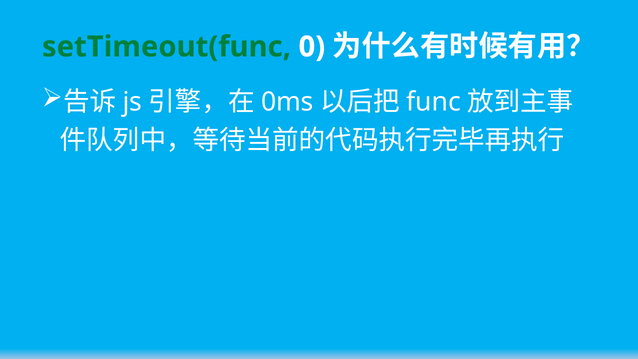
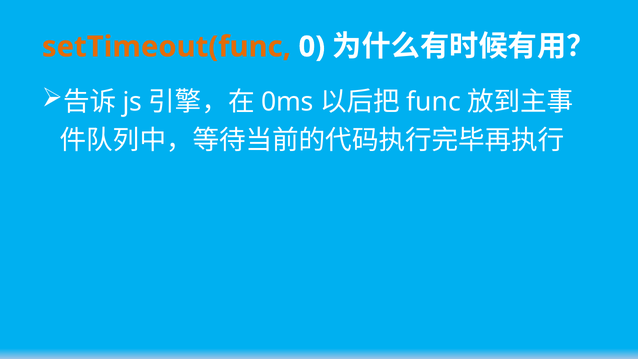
setTimeout(func colour: green -> orange
